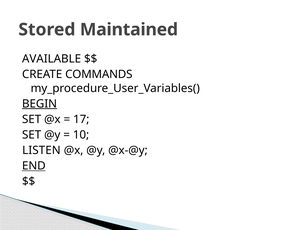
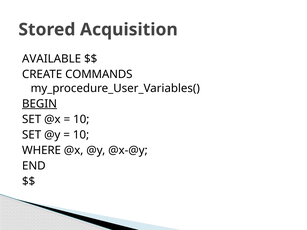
Maintained: Maintained -> Acquisition
17 at (81, 119): 17 -> 10
LISTEN: LISTEN -> WHERE
END underline: present -> none
